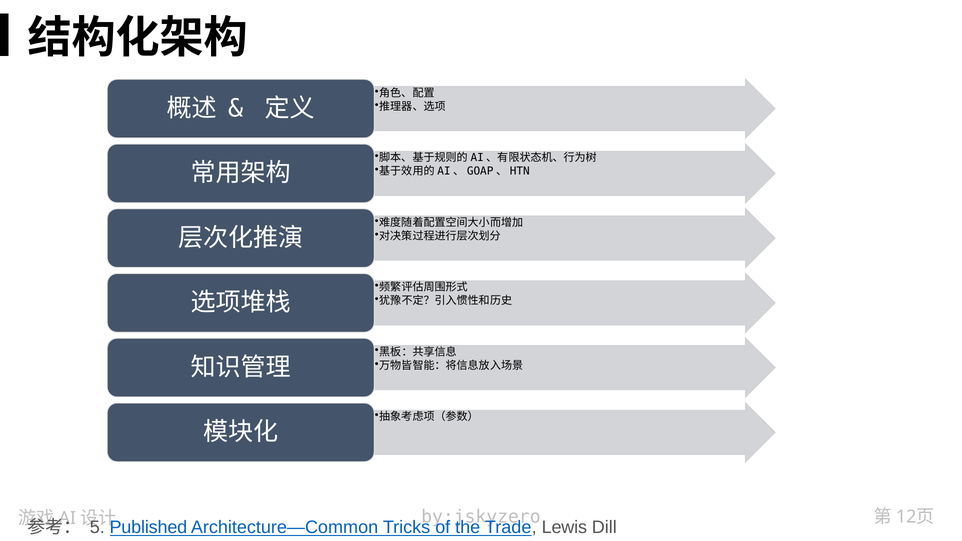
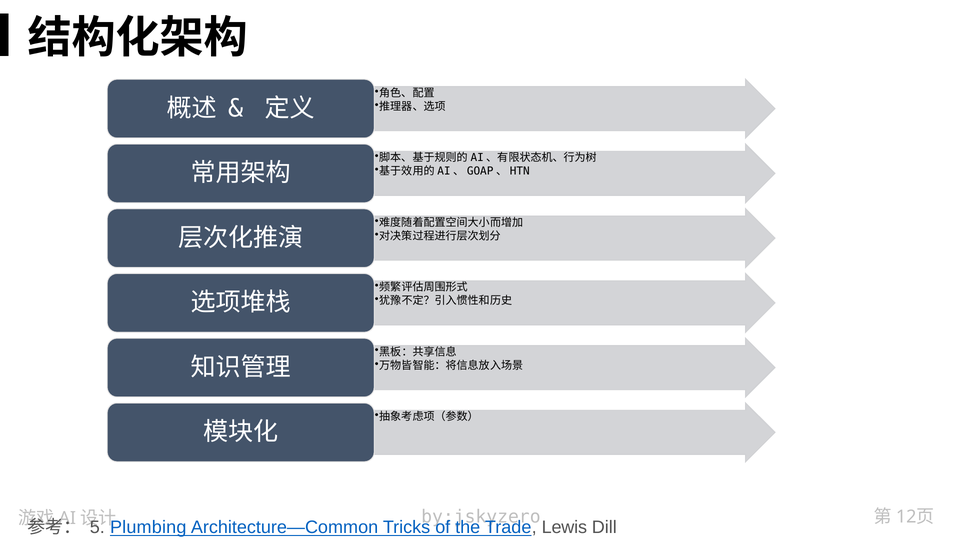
Published: Published -> Plumbing
